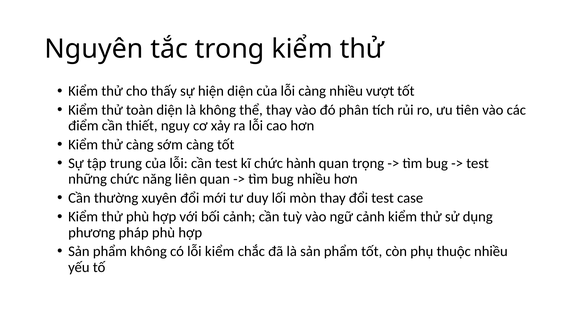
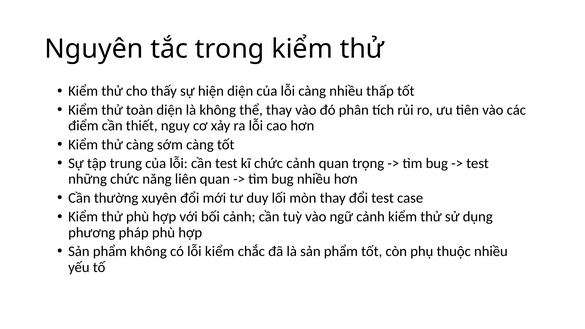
vượt: vượt -> thấp
chức hành: hành -> cảnh
